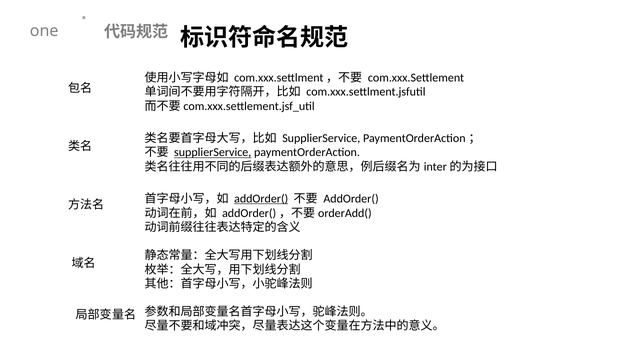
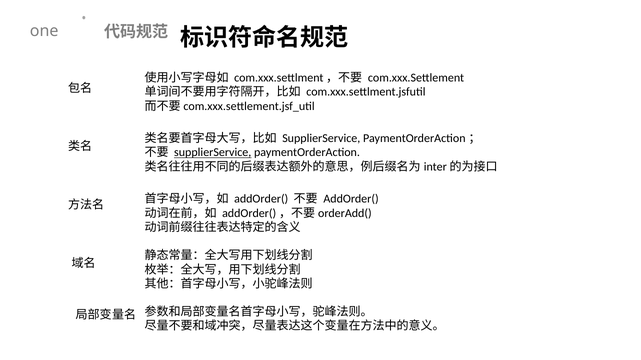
addOrder( at (261, 199) underline: present -> none
